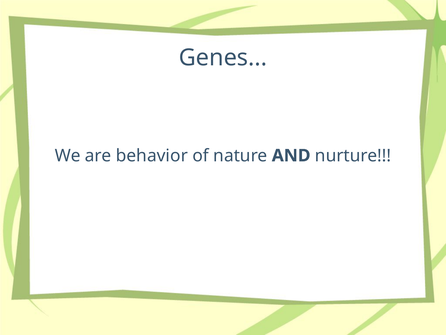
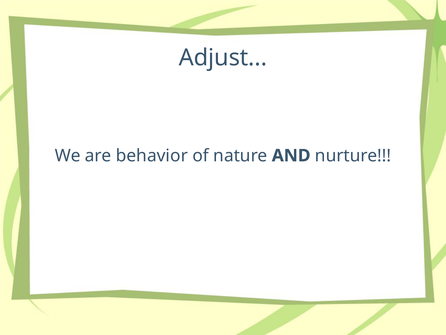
Genes: Genes -> Adjust
